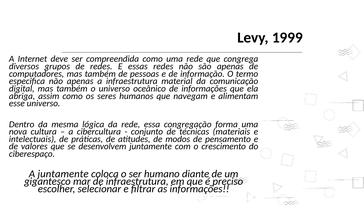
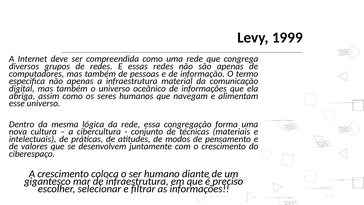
A juntamente: juntamente -> crescimento
